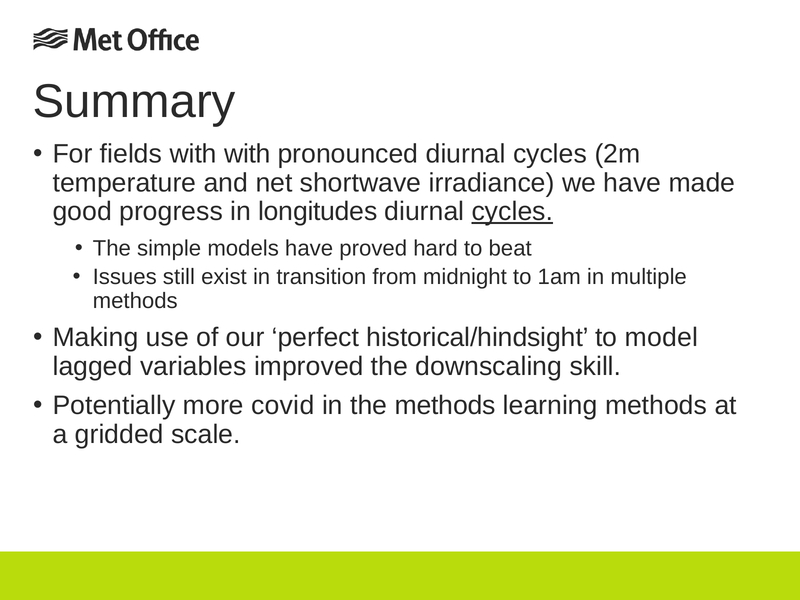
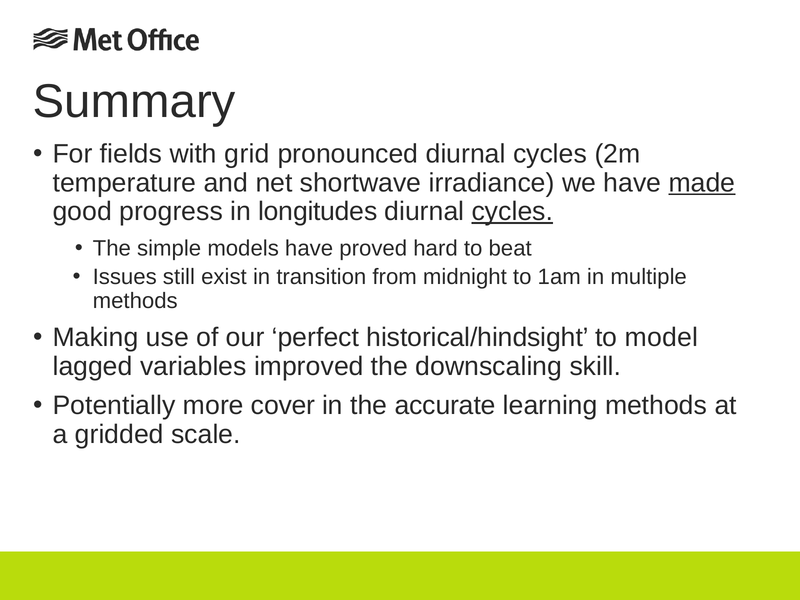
with with: with -> grid
made underline: none -> present
covid: covid -> cover
the methods: methods -> accurate
